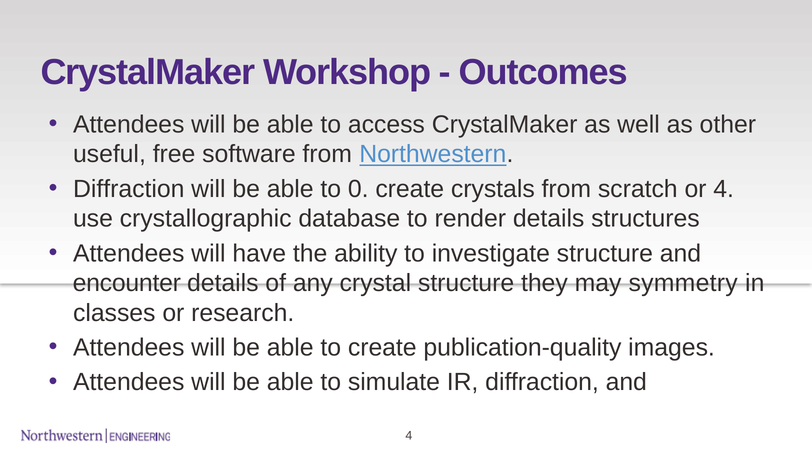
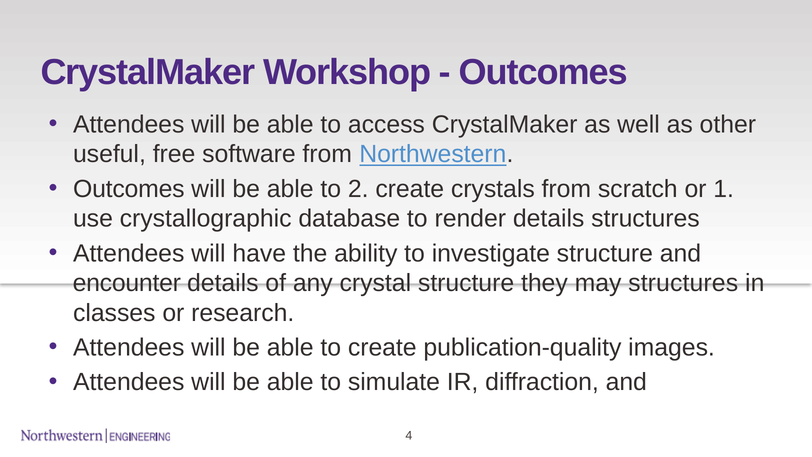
Diffraction at (129, 189): Diffraction -> Outcomes
0: 0 -> 2
or 4: 4 -> 1
may symmetry: symmetry -> structures
